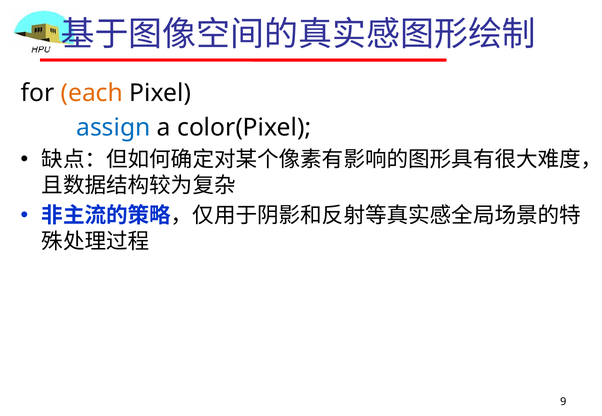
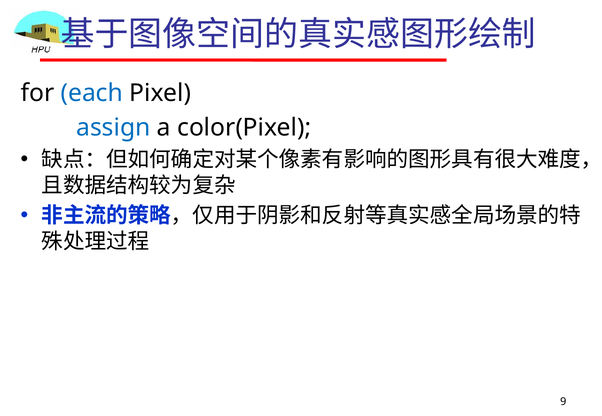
each colour: orange -> blue
